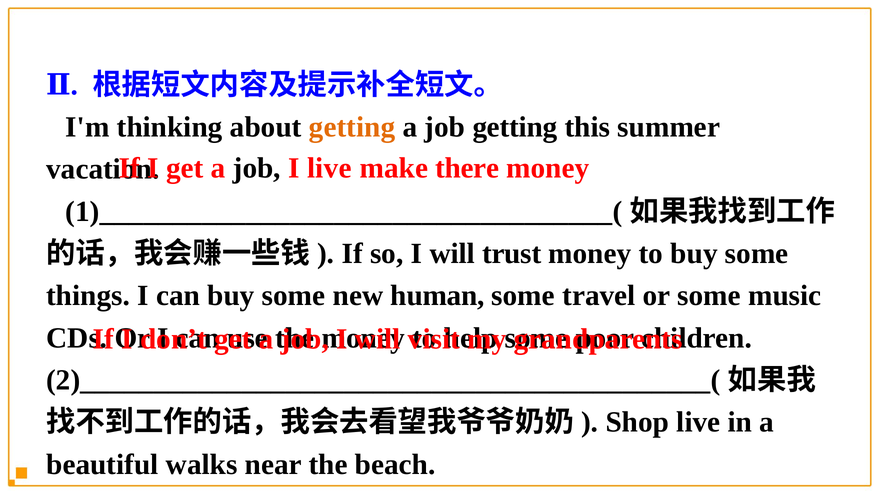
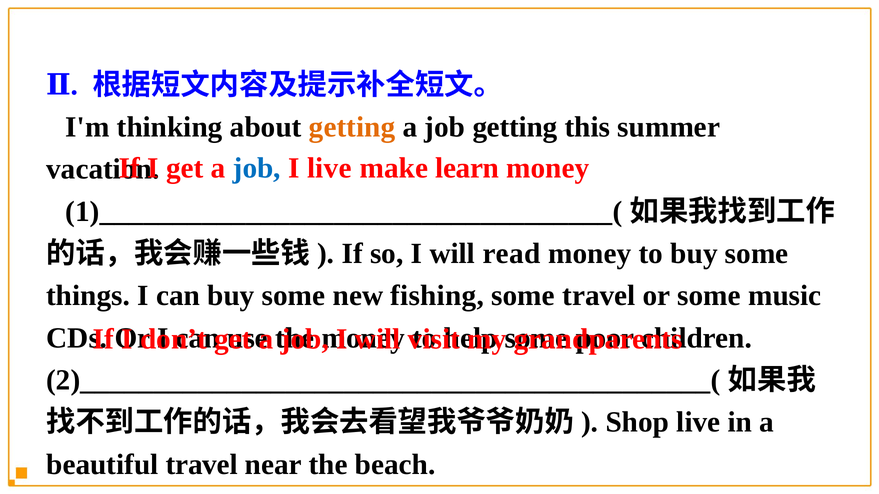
job at (257, 168) colour: black -> blue
there: there -> learn
trust: trust -> read
human: human -> fishing
beautiful walks: walks -> travel
